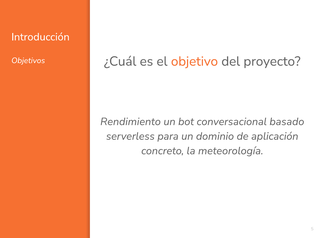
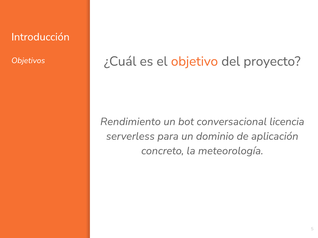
basado: basado -> licencia
